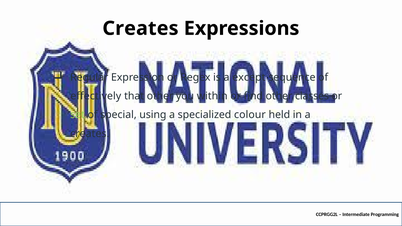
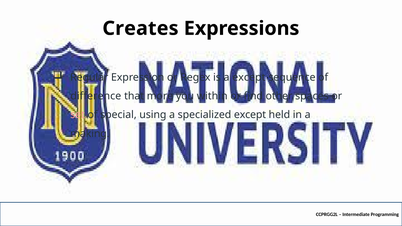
effectively: effectively -> difference
that other: other -> more
classes: classes -> spaces
set colour: light green -> pink
specialized colour: colour -> except
creates at (90, 134): creates -> making
